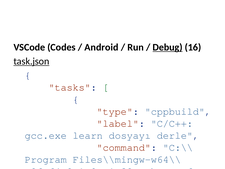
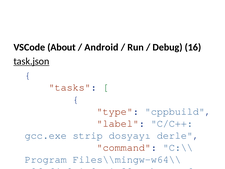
Codes: Codes -> About
Debug underline: present -> none
learn: learn -> strip
